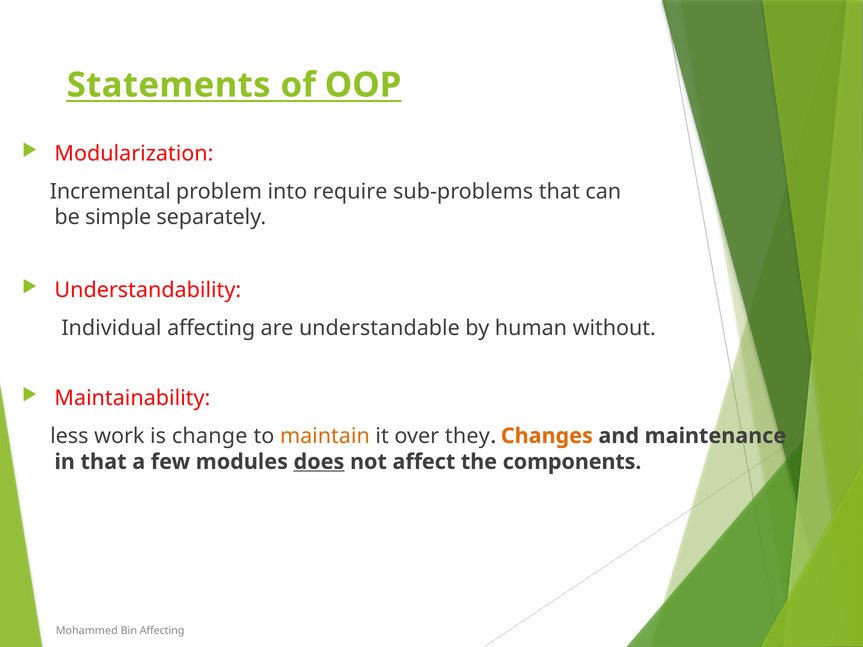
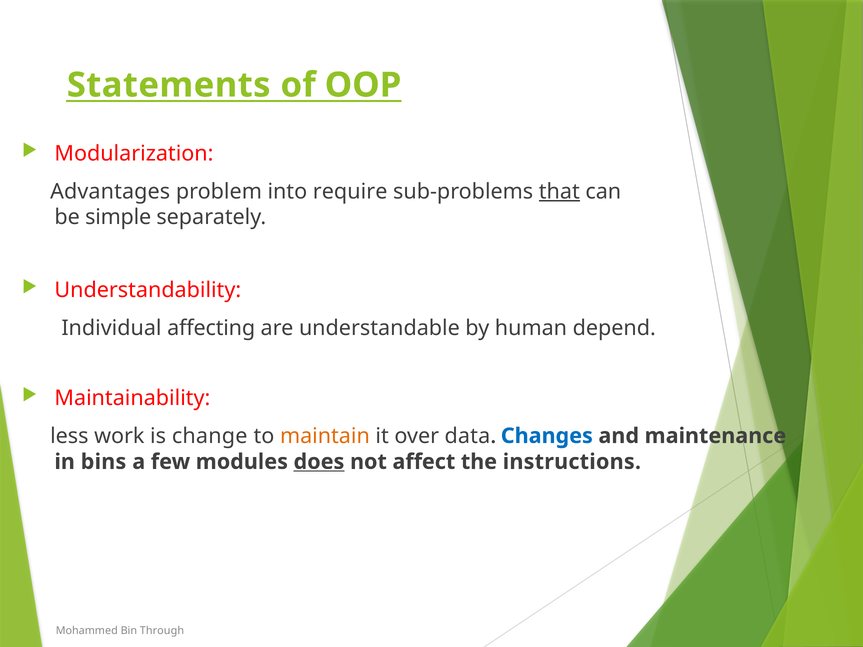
Incremental: Incremental -> Advantages
that at (559, 192) underline: none -> present
without: without -> depend
they: they -> data
Changes colour: orange -> blue
in that: that -> bins
components: components -> instructions
Bin Affecting: Affecting -> Through
